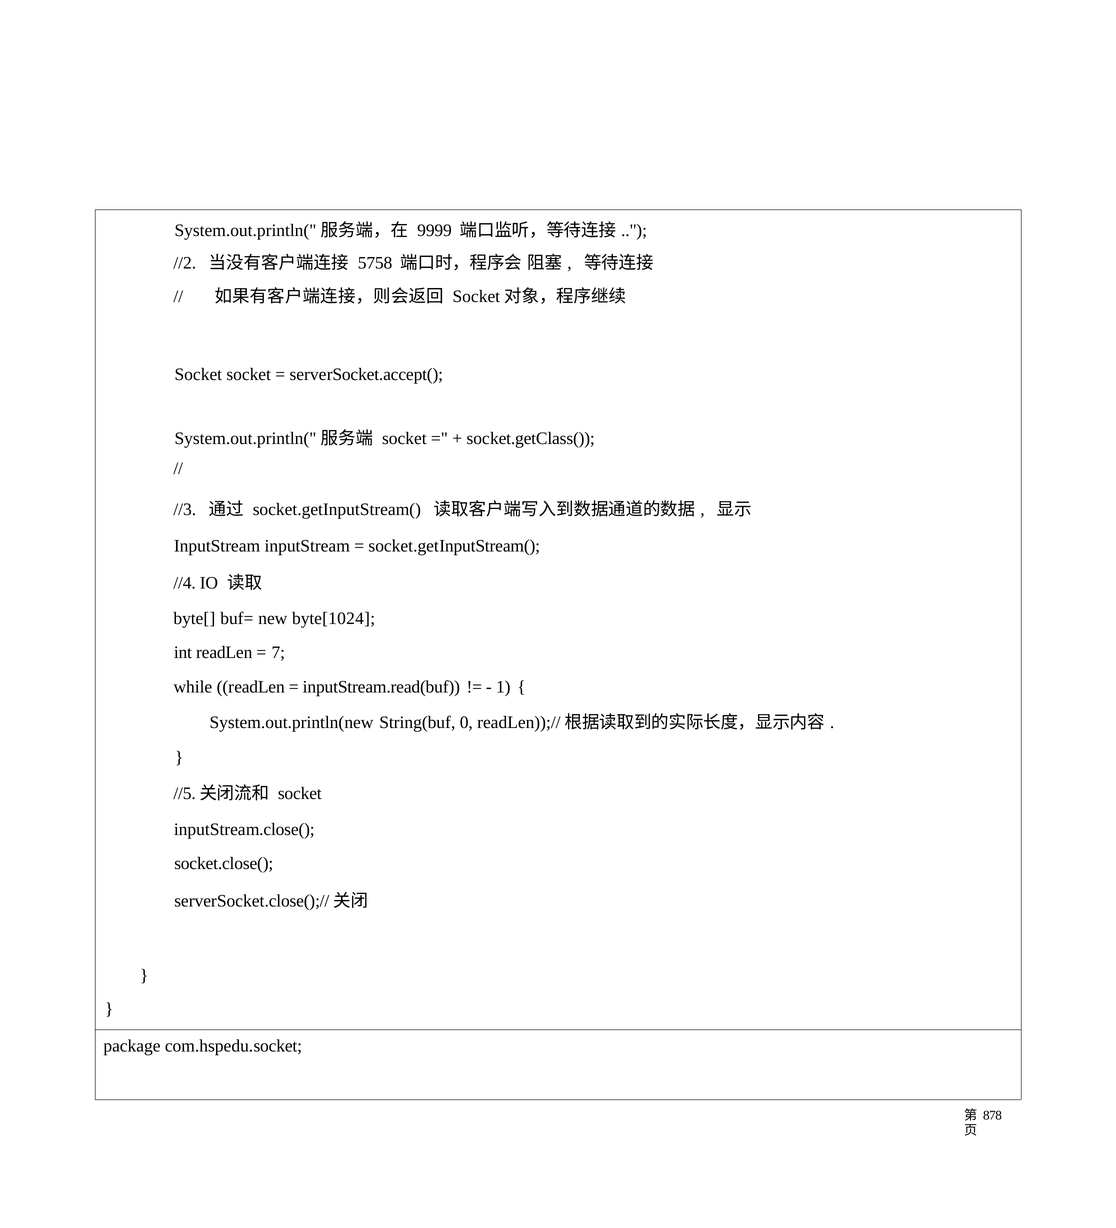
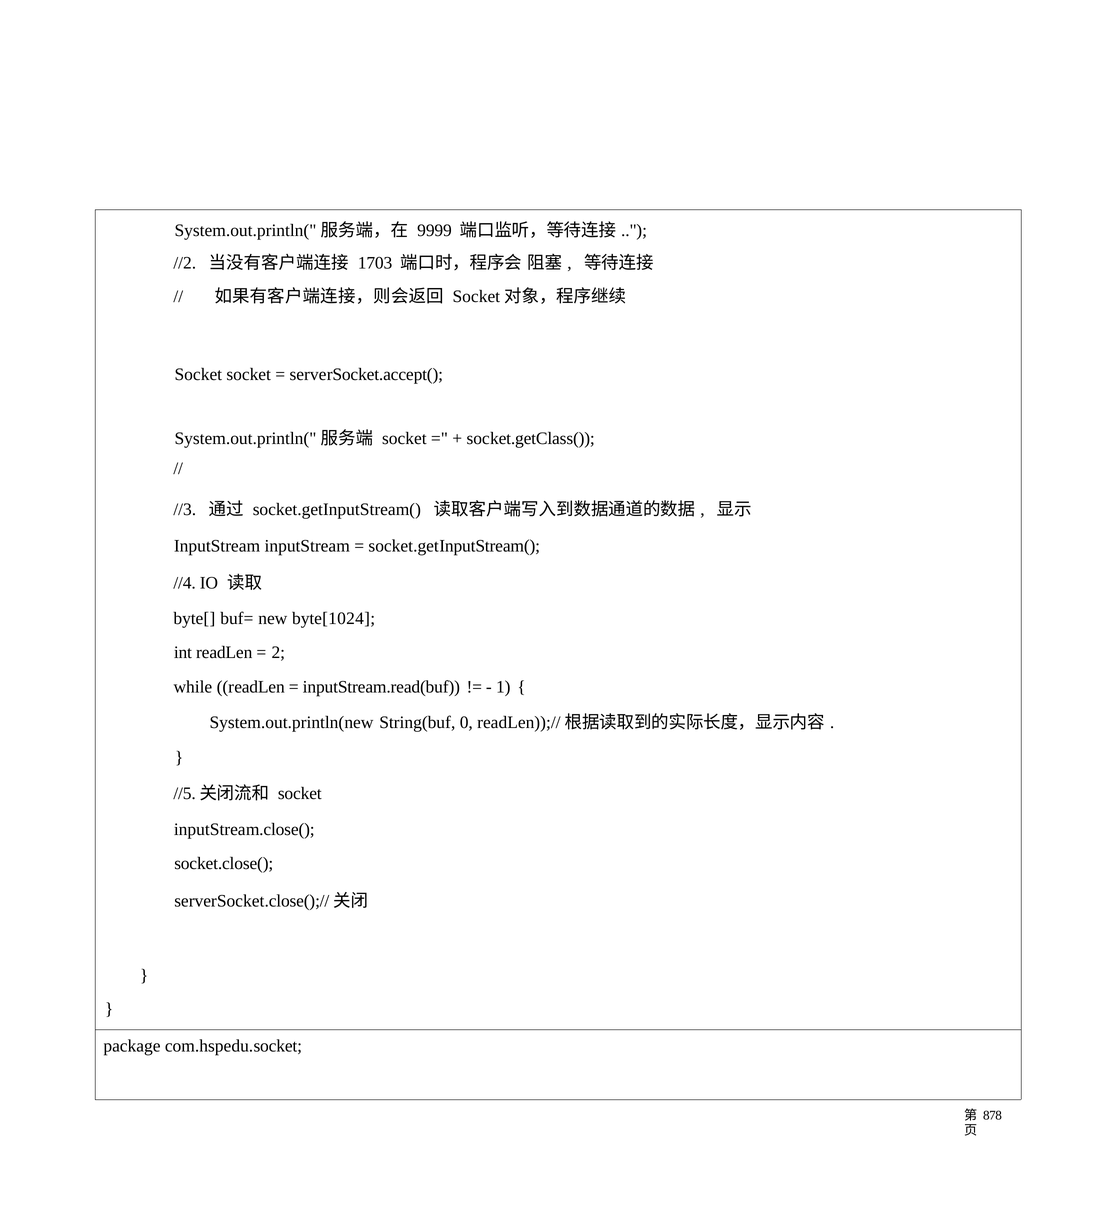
5758: 5758 -> 1703
7: 7 -> 2
